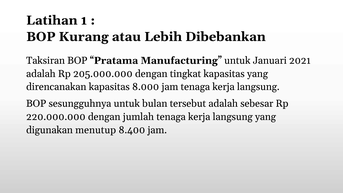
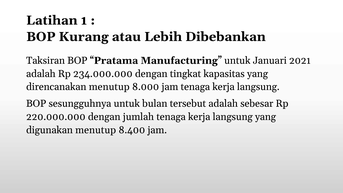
205.000.000: 205.000.000 -> 234.000.000
direncanakan kapasitas: kapasitas -> menutup
